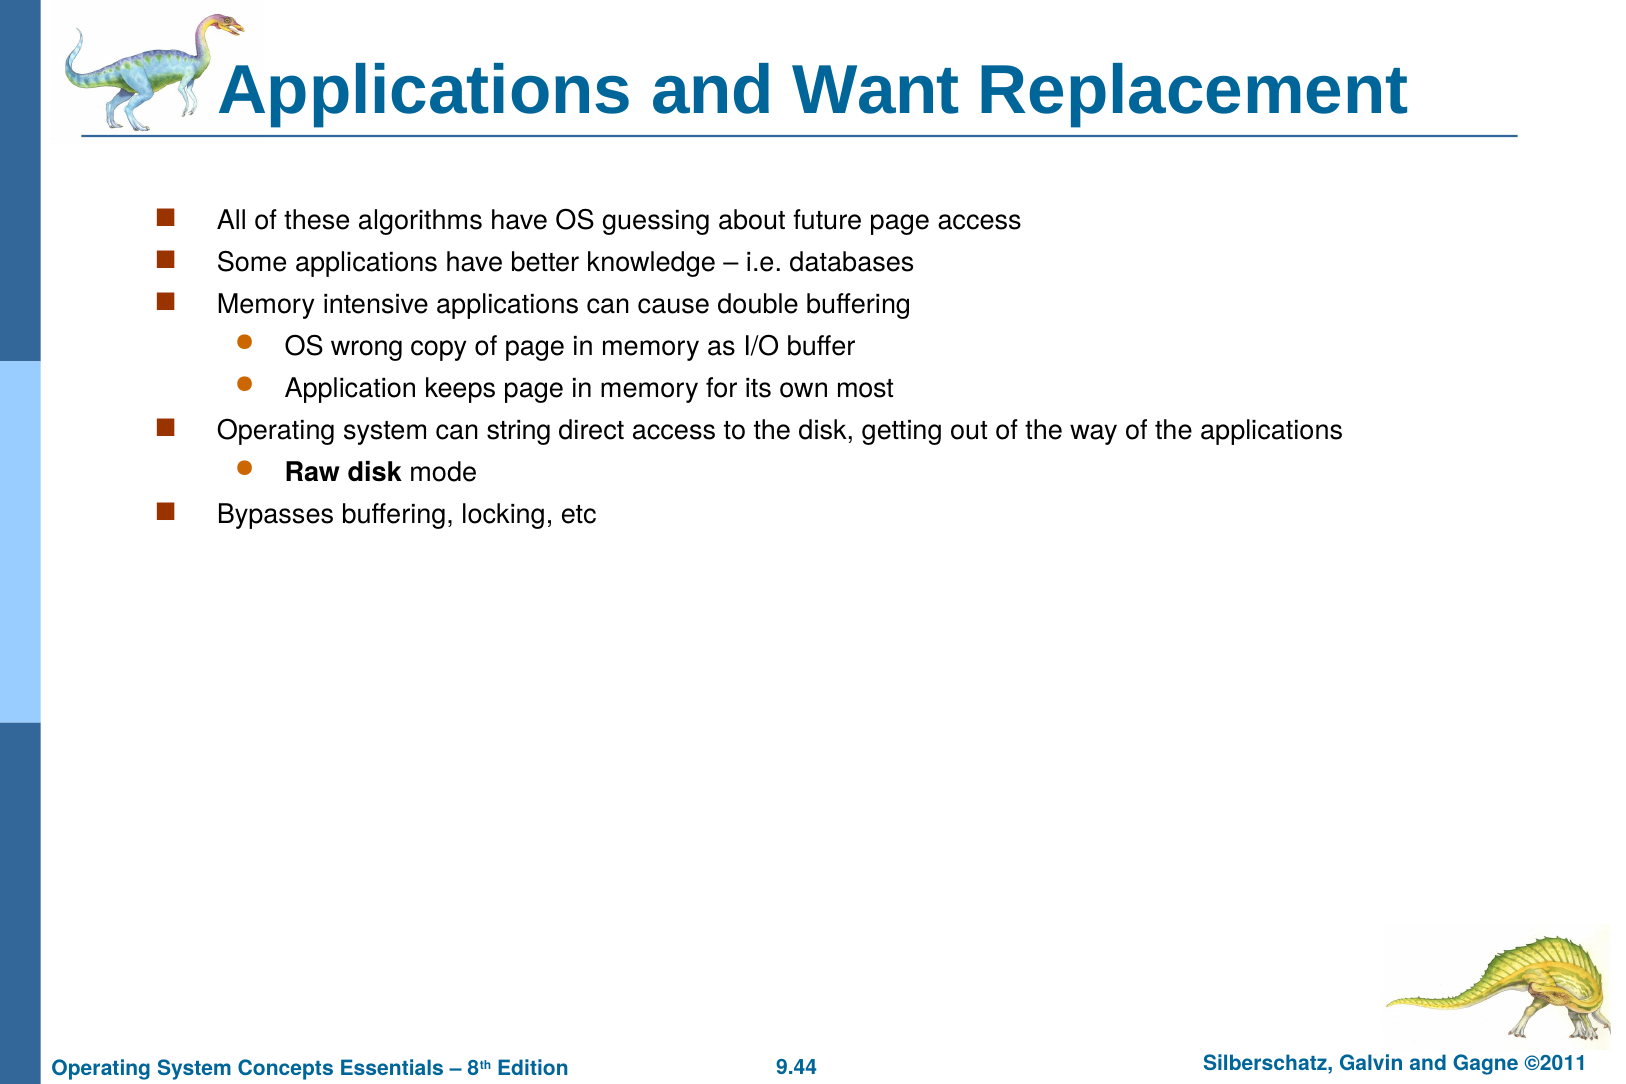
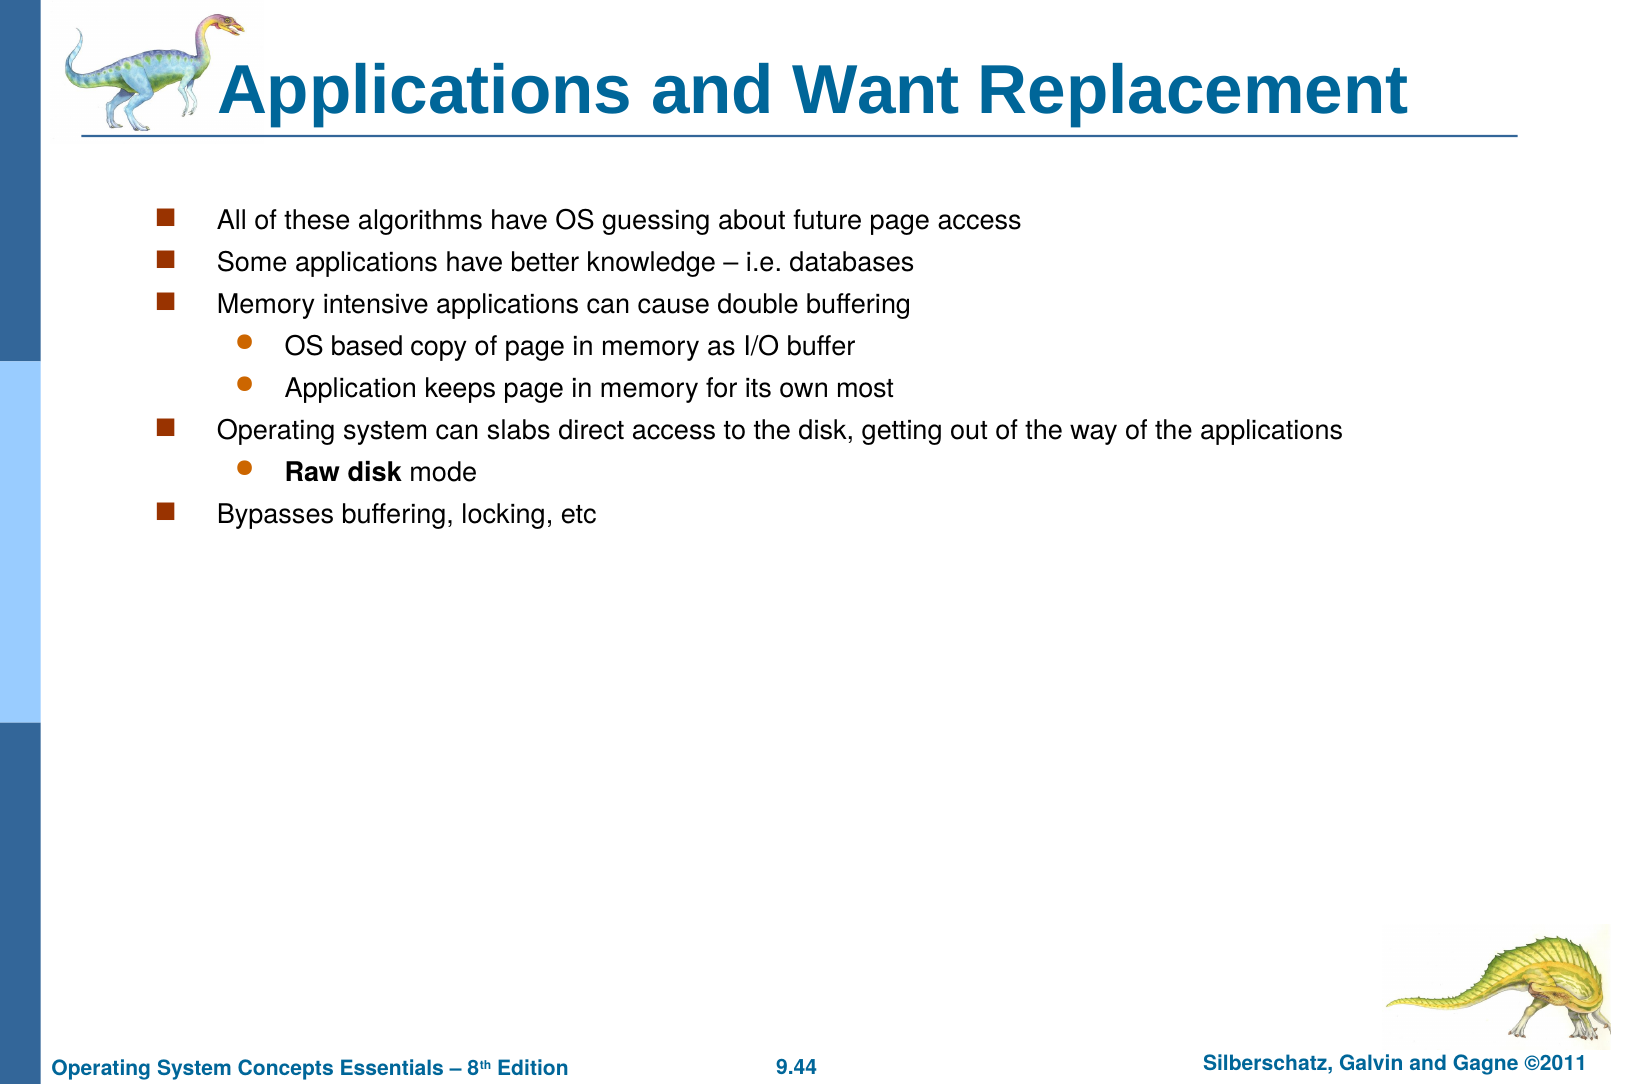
wrong: wrong -> based
string: string -> slabs
